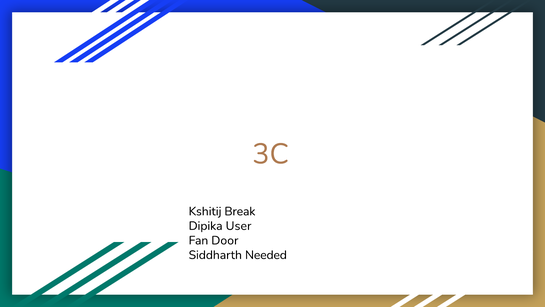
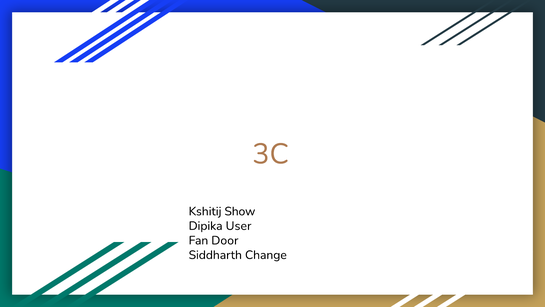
Break: Break -> Show
Needed: Needed -> Change
